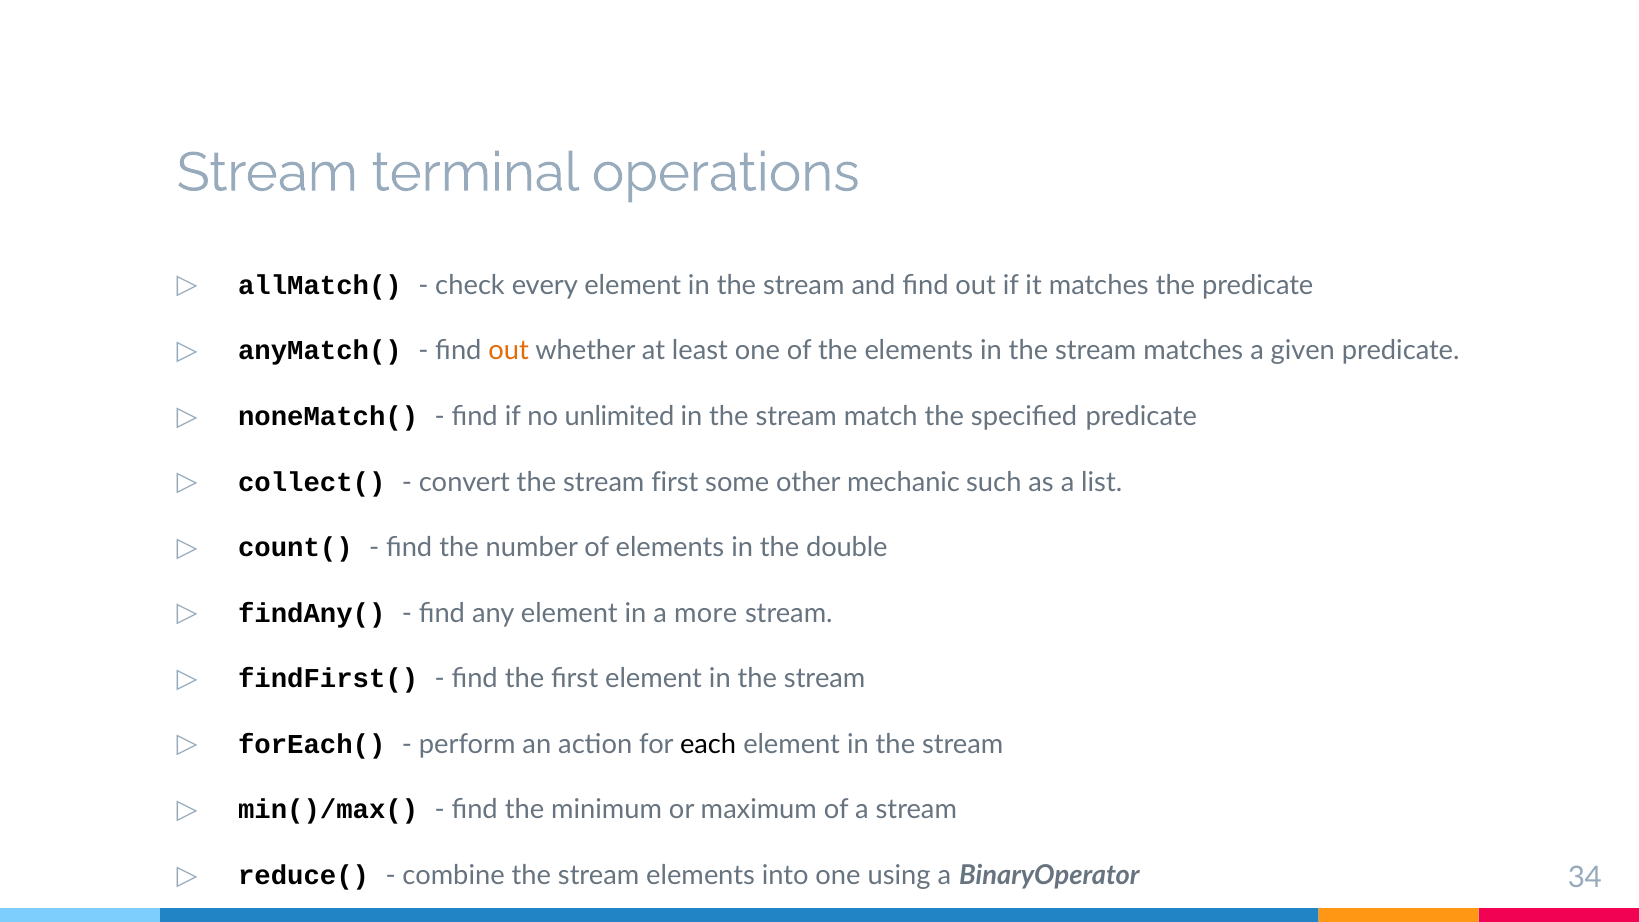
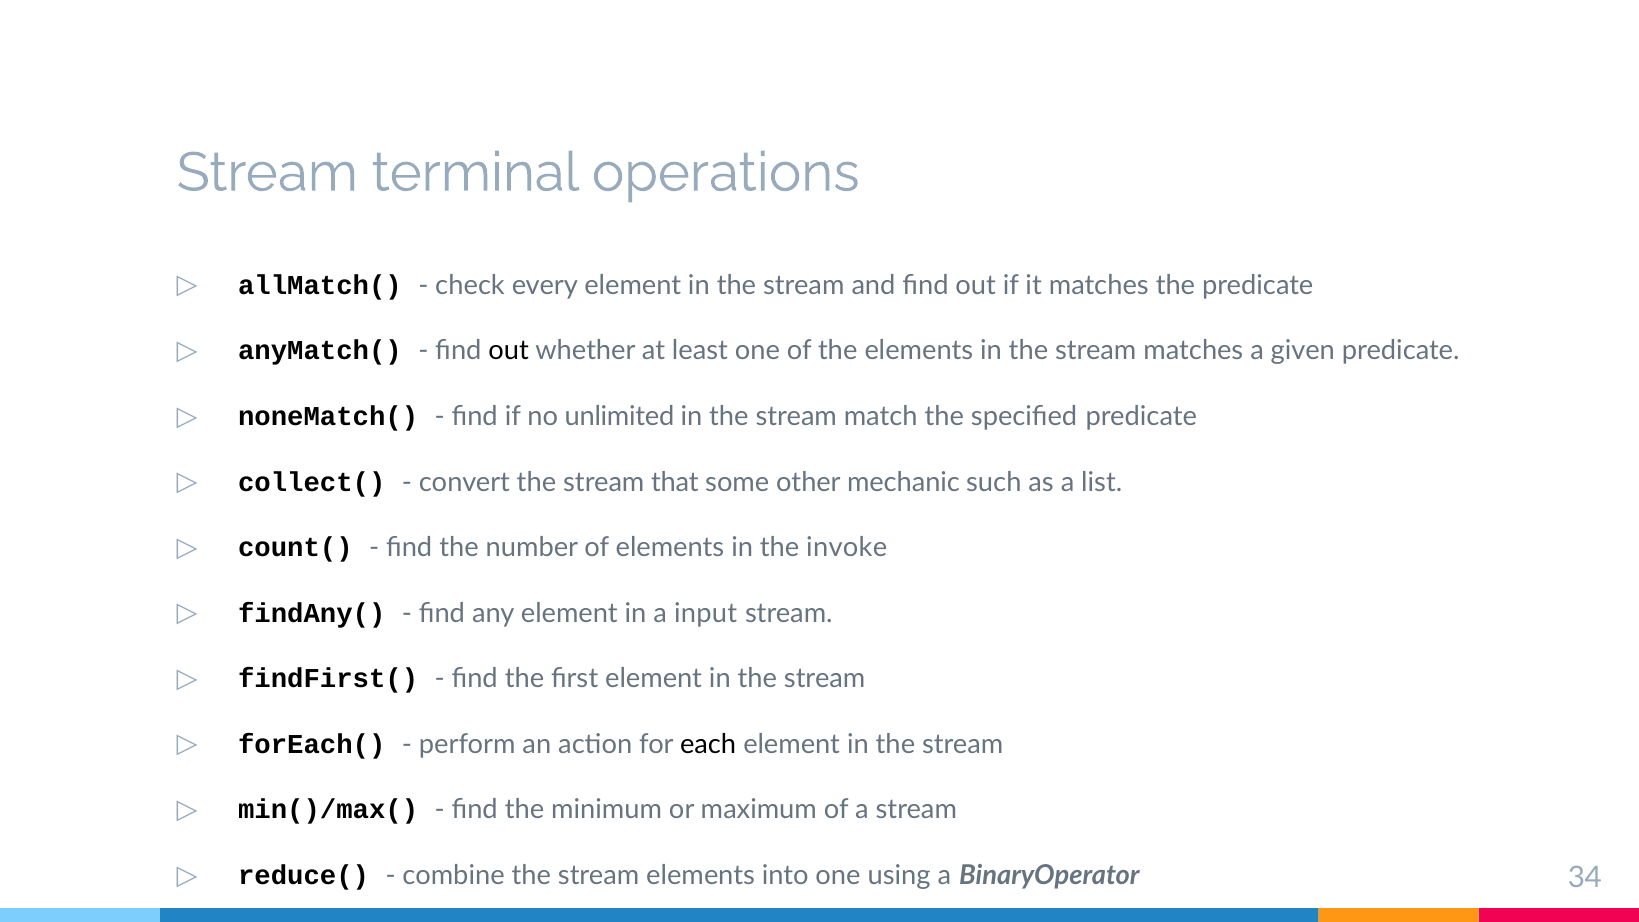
out at (509, 351) colour: orange -> black
stream first: first -> that
double: double -> invoke
more: more -> input
